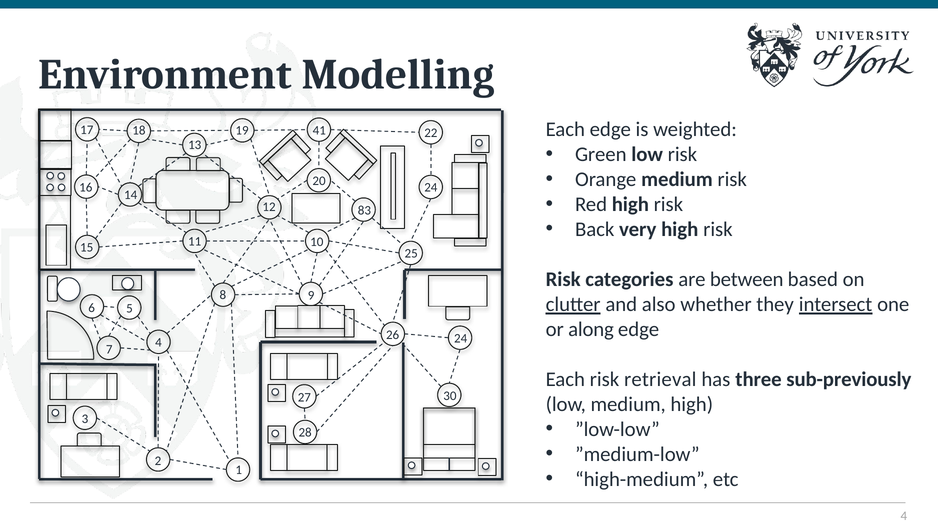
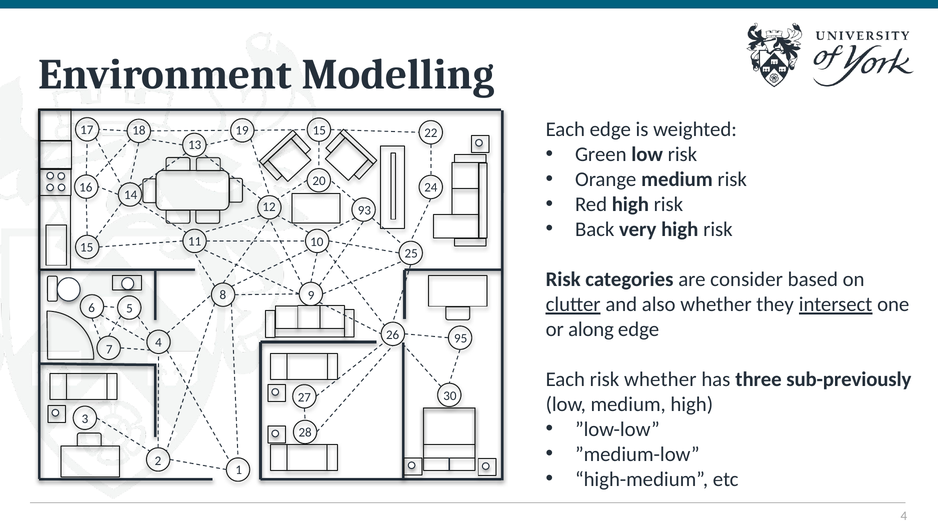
19 41: 41 -> 15
83: 83 -> 93
between: between -> consider
26 24: 24 -> 95
risk retrieval: retrieval -> whether
